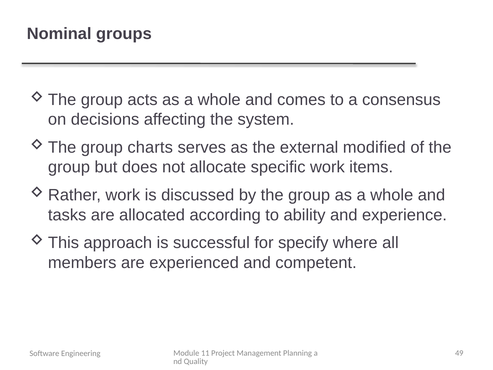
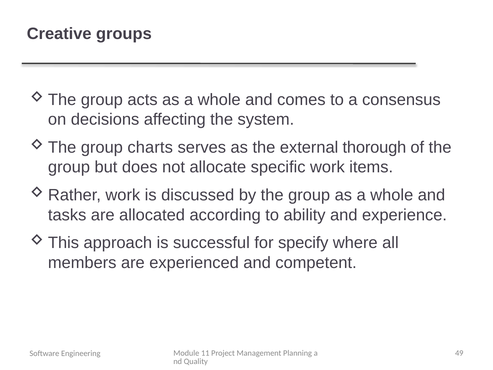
Nominal: Nominal -> Creative
modified: modified -> thorough
